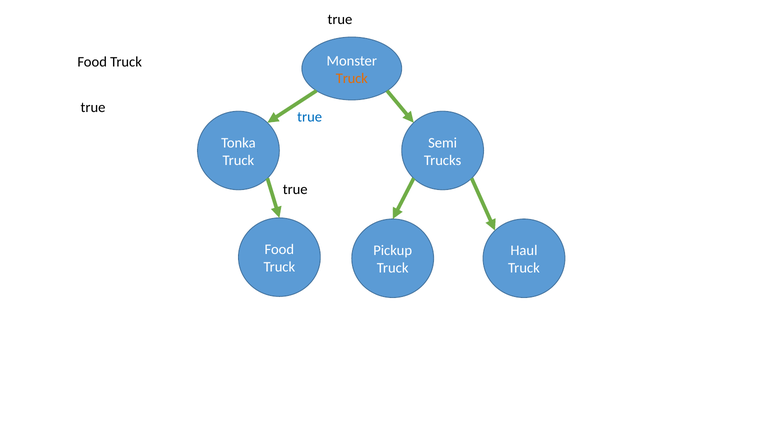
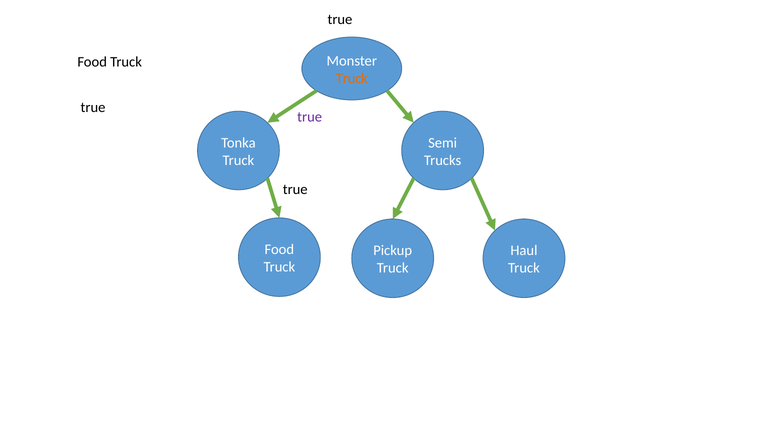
true at (310, 117) colour: blue -> purple
